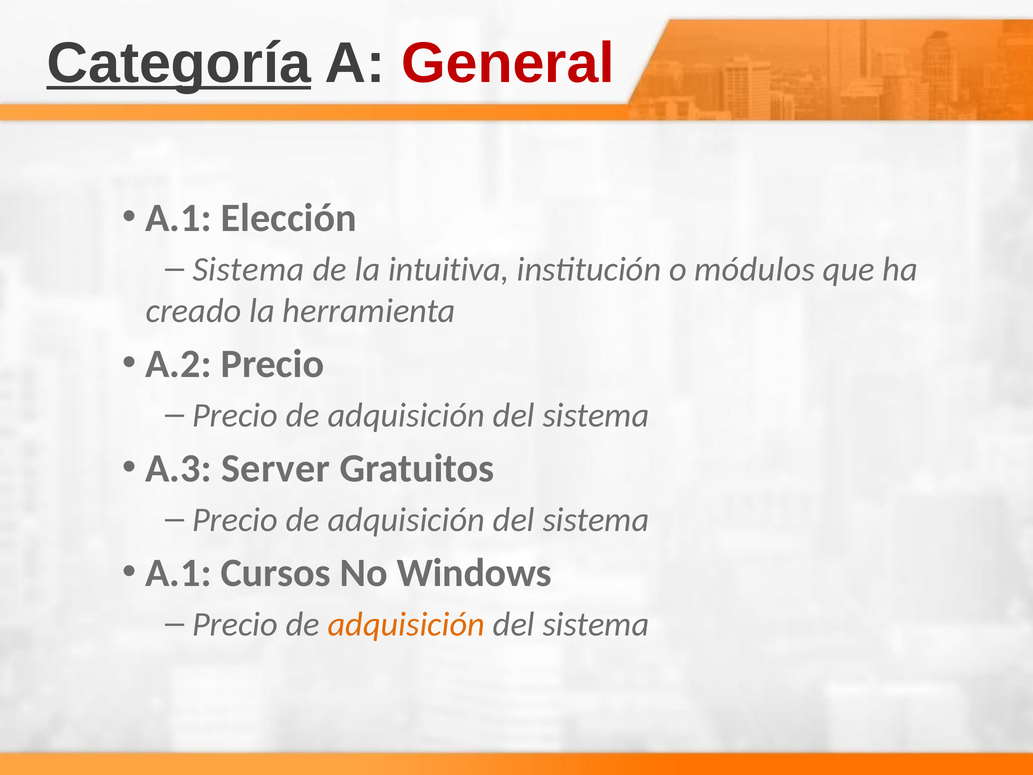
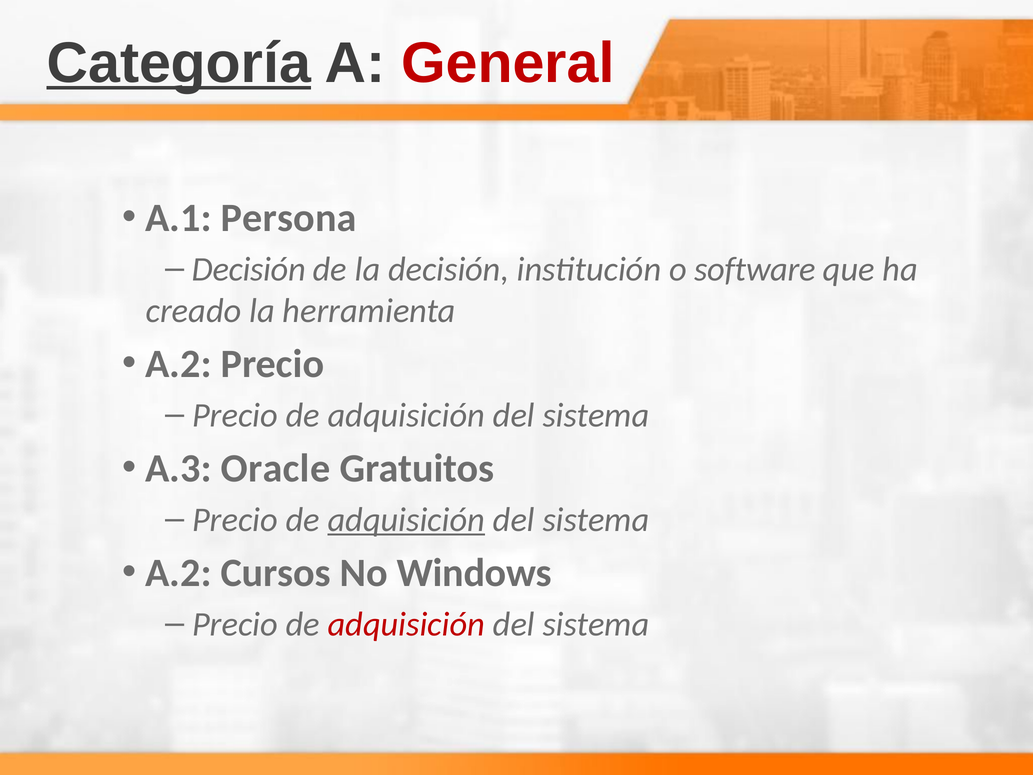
Elección: Elección -> Persona
Sistema at (248, 269): Sistema -> Decisión
la intuitiva: intuitiva -> decisión
módulos: módulos -> software
Server: Server -> Oracle
adquisición at (406, 520) underline: none -> present
A.1 at (178, 573): A.1 -> A.2
adquisición at (406, 624) colour: orange -> red
